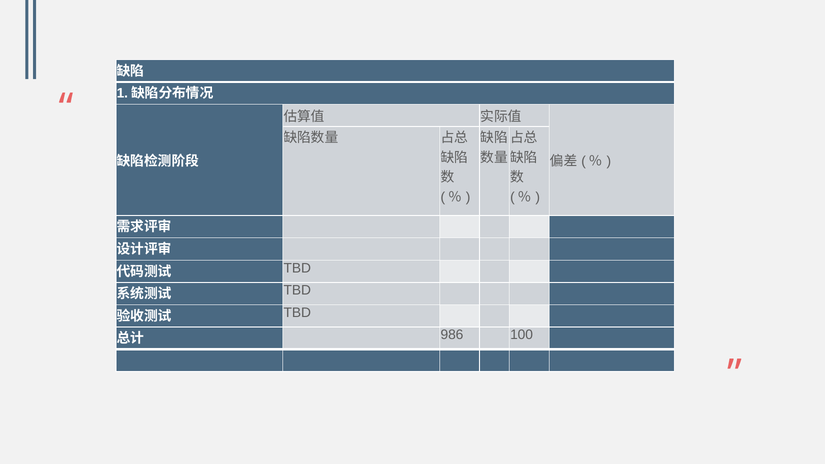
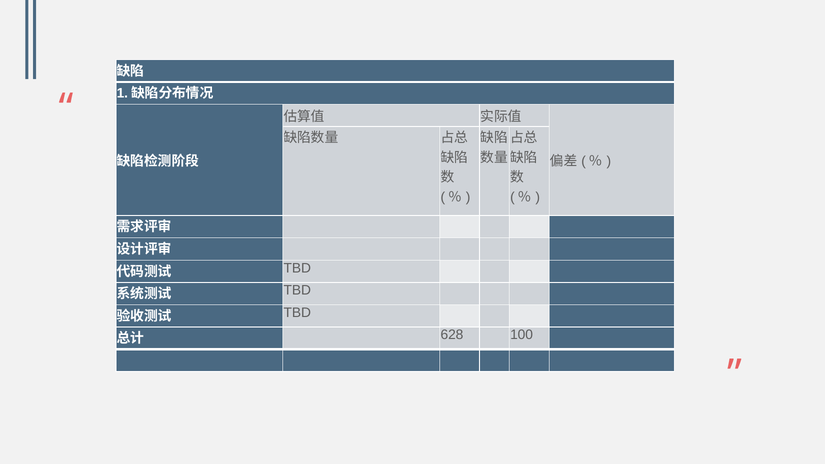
986: 986 -> 628
